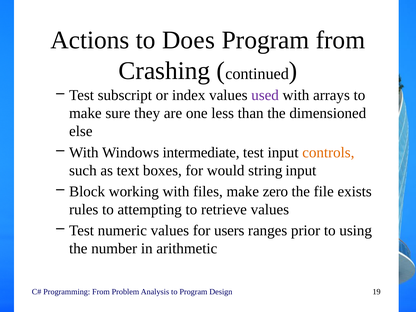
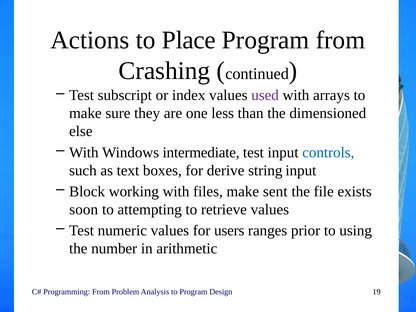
Does: Does -> Place
controls colour: orange -> blue
would: would -> derive
zero: zero -> sent
rules: rules -> soon
